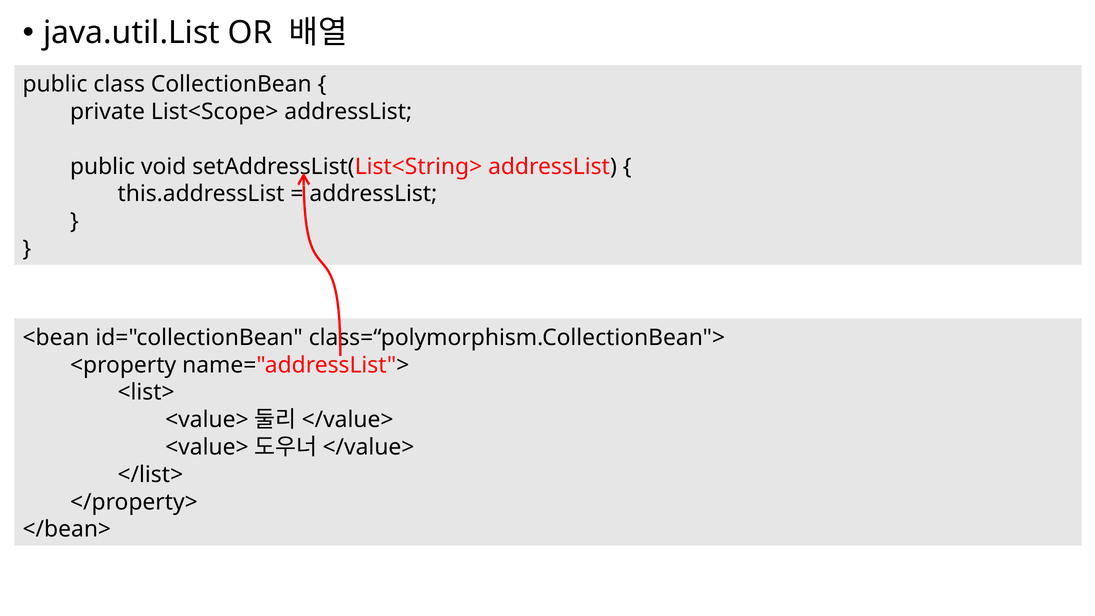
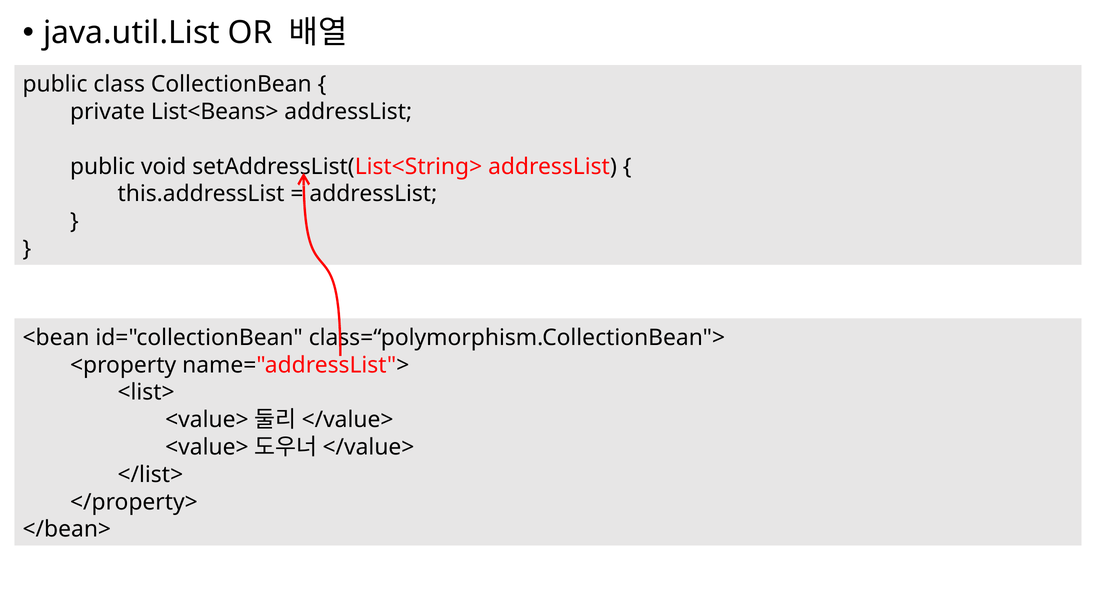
List<Scope>: List<Scope> -> List<Beans>
